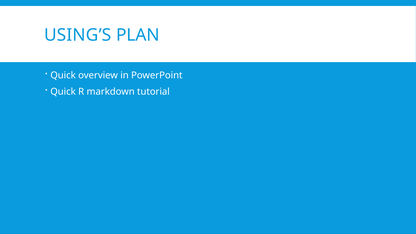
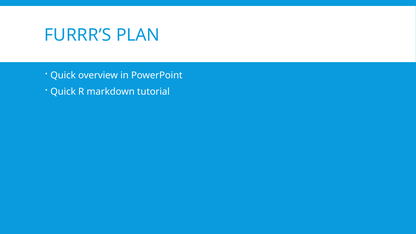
USING’S: USING’S -> FURRR’S
